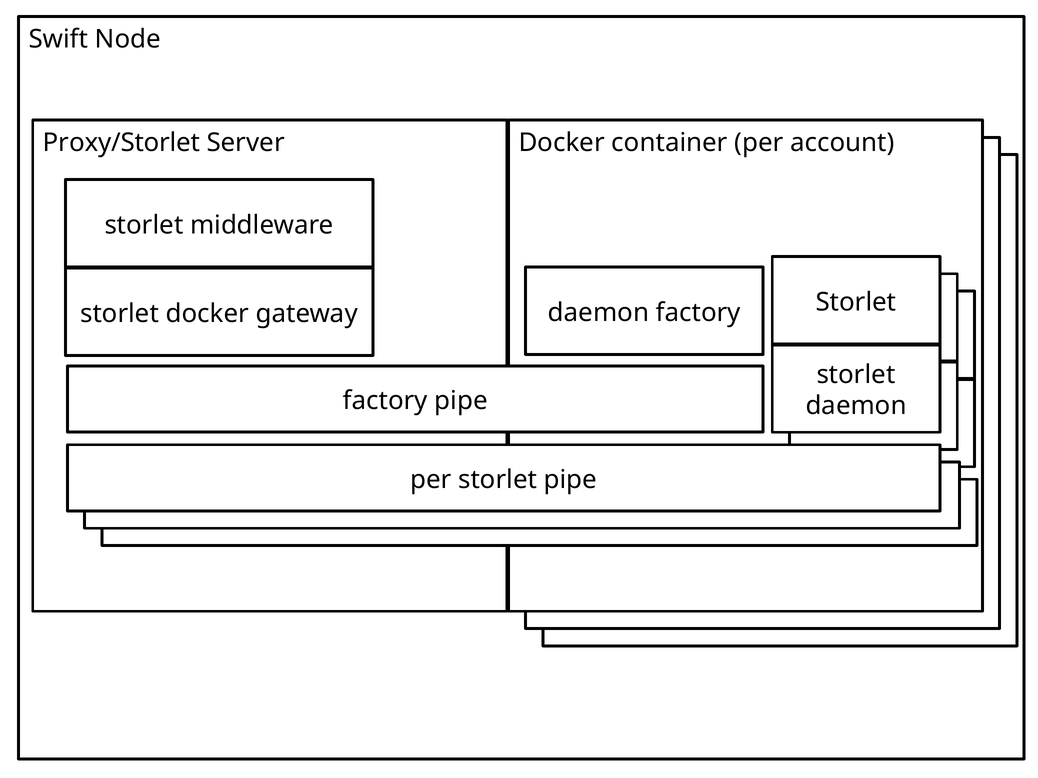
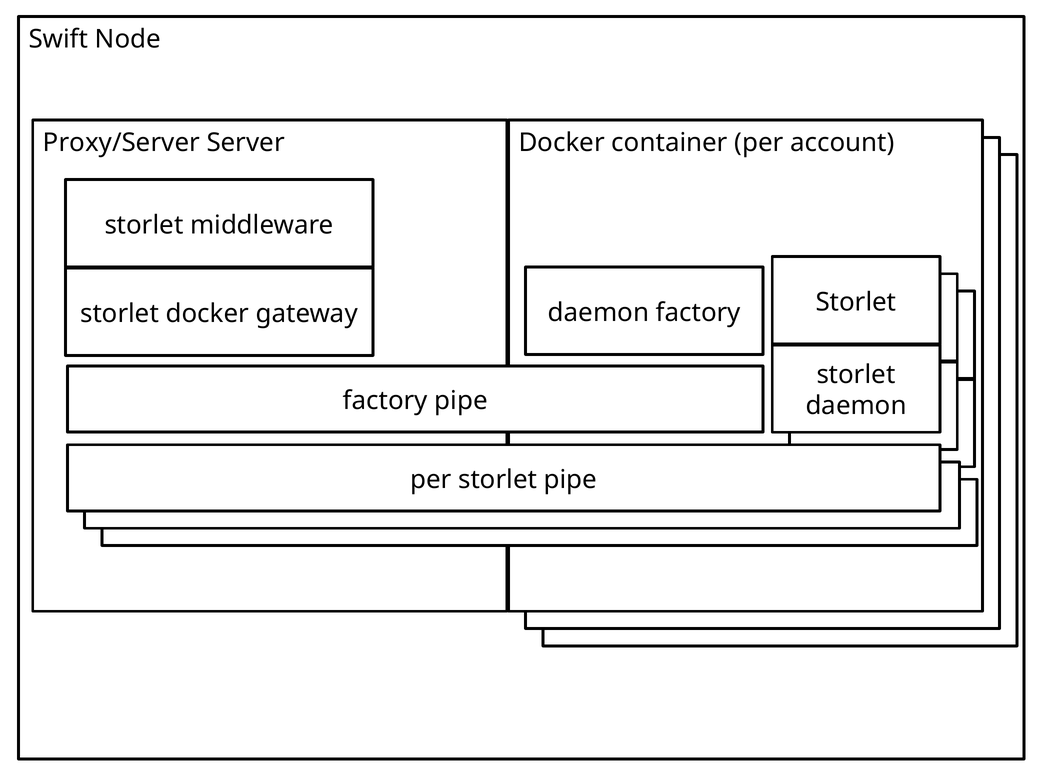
Proxy/Storlet: Proxy/Storlet -> Proxy/Server
